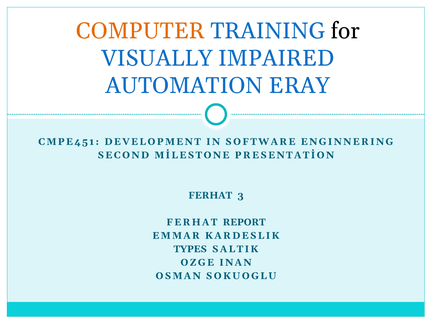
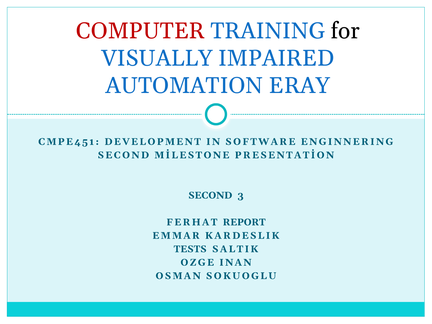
COMPUTER colour: orange -> red
FERHAT at (210, 195): FERHAT -> SECOND
TYPES: TYPES -> TESTS
